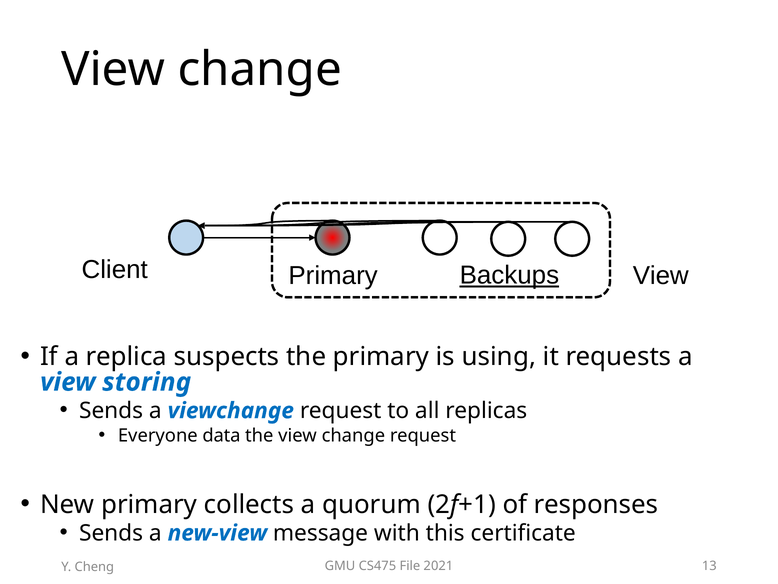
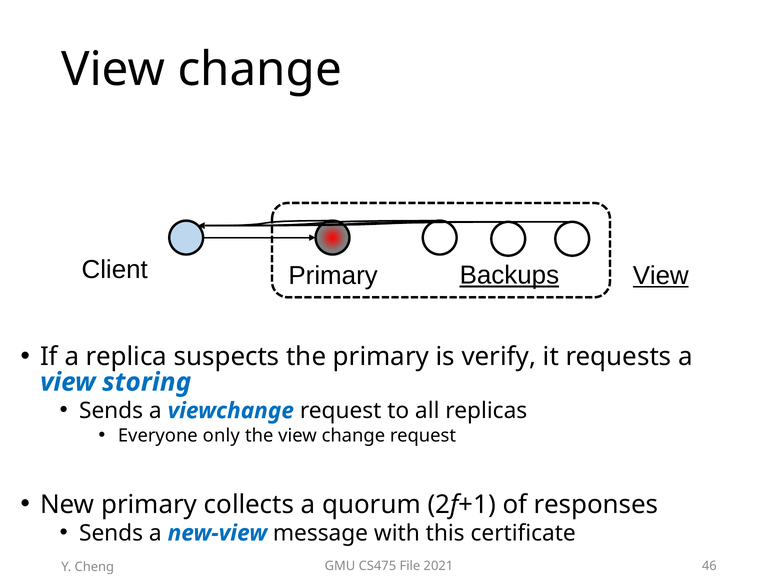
View at (661, 276) underline: none -> present
using: using -> verify
data: data -> only
13: 13 -> 46
